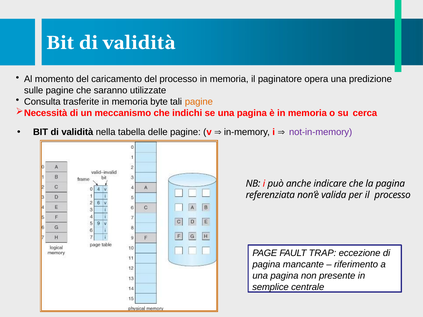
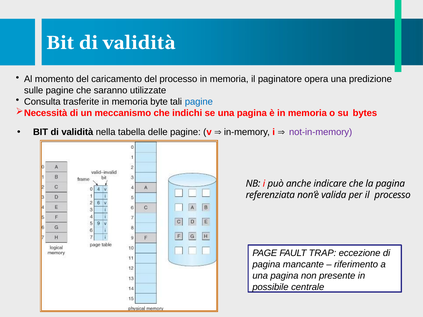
pagine at (199, 102) colour: orange -> blue
cerca: cerca -> bytes
semplice: semplice -> possibile
